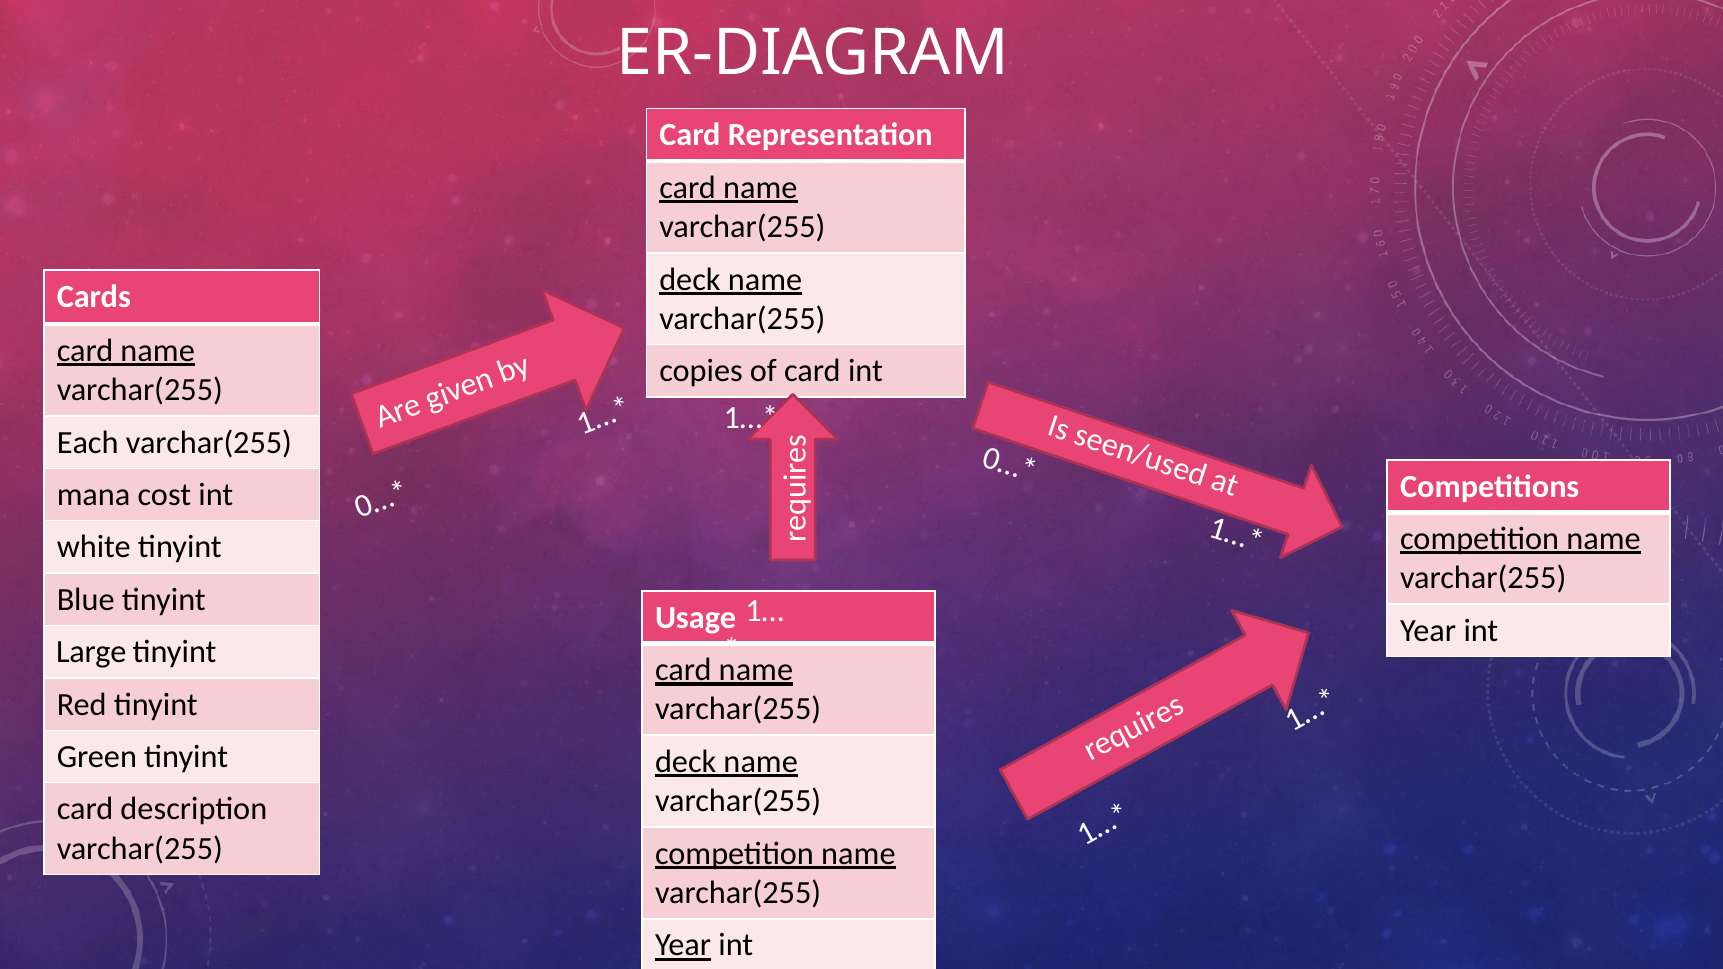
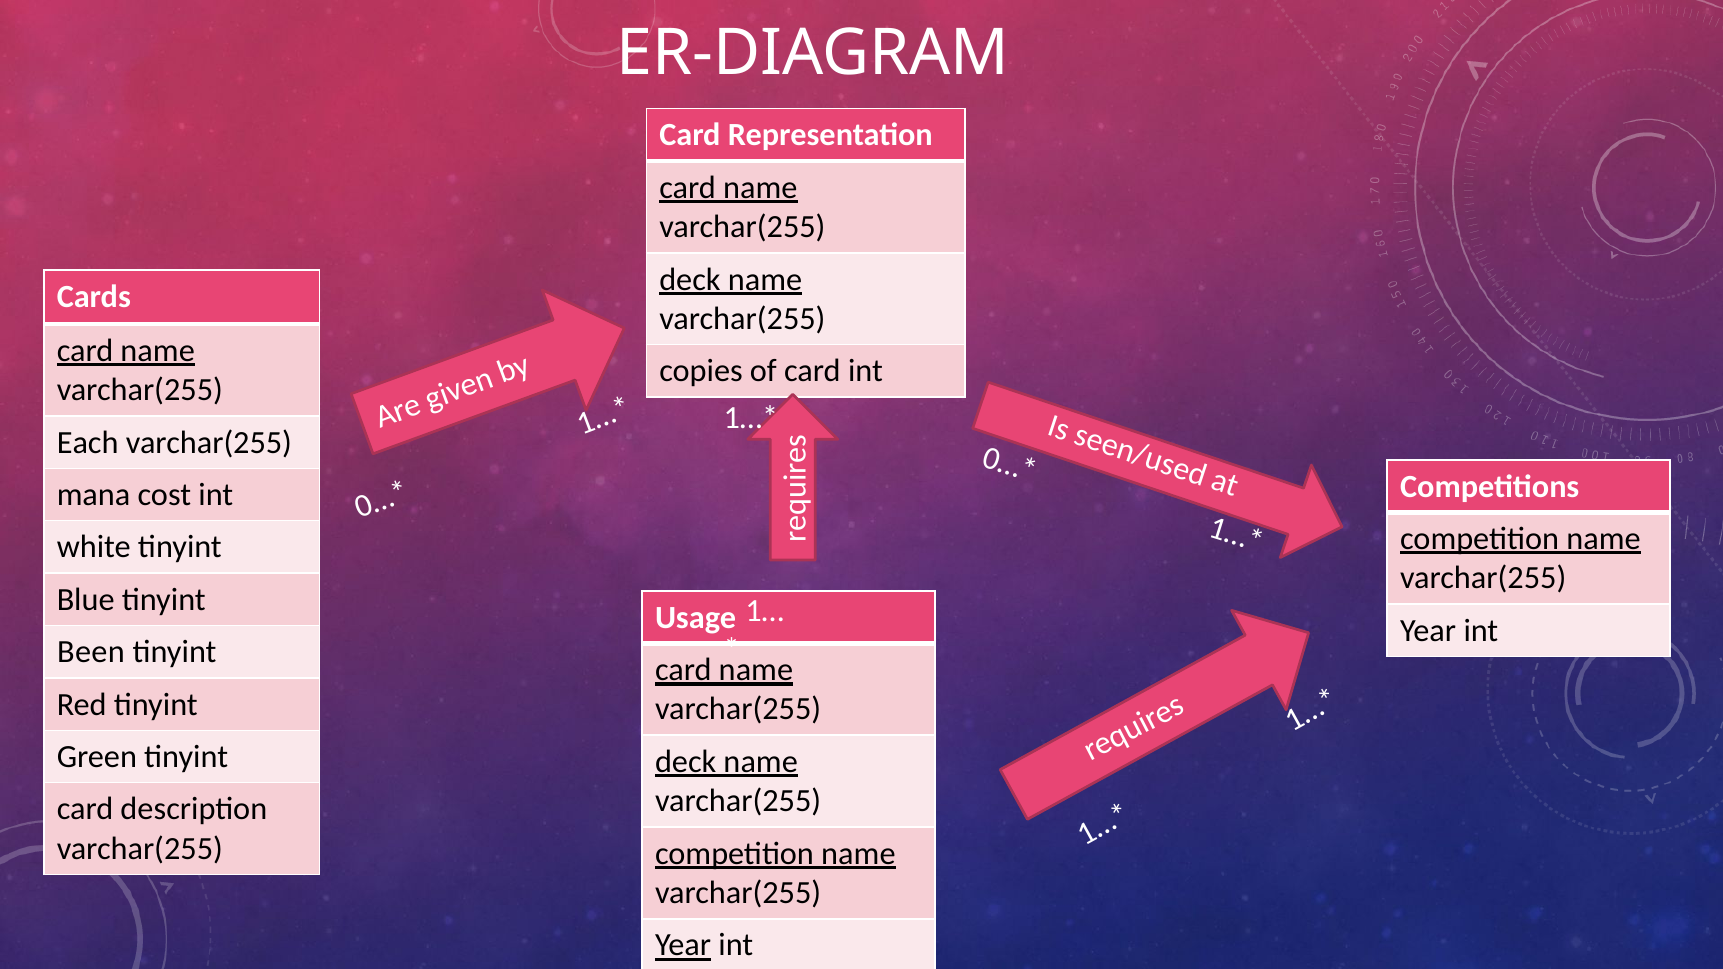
Large: Large -> Been
